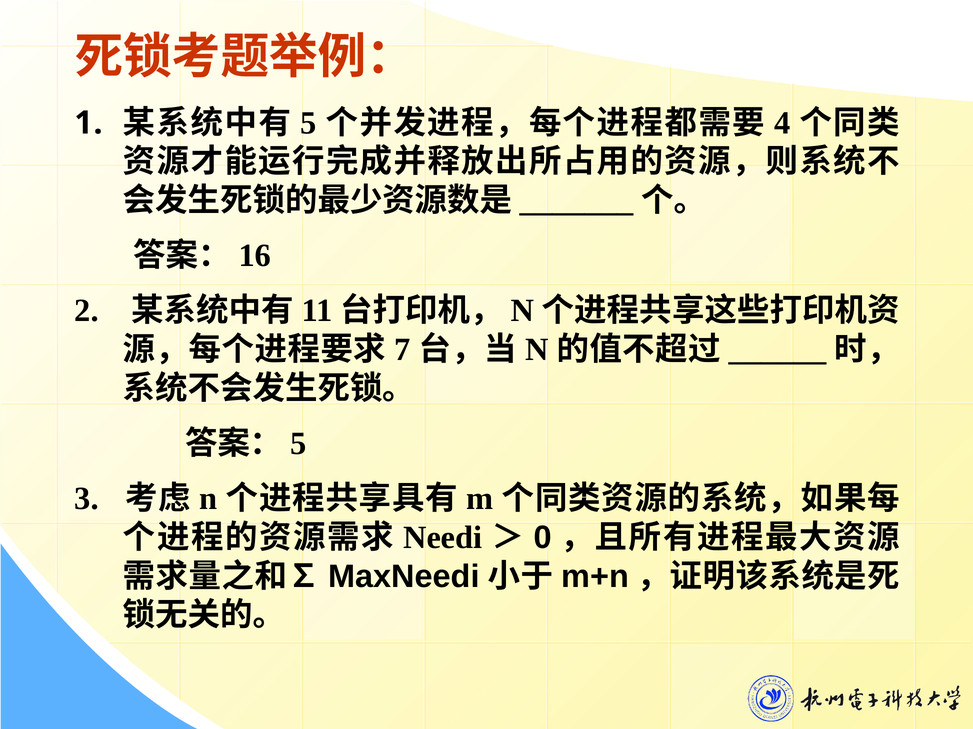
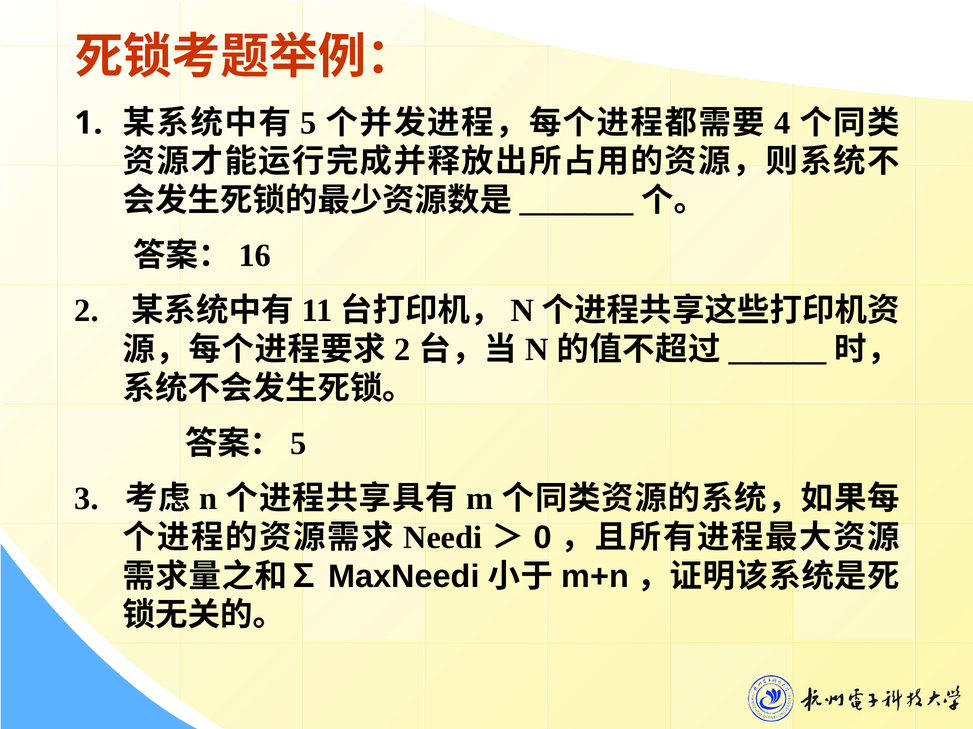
7 at (402, 350): 7 -> 2
